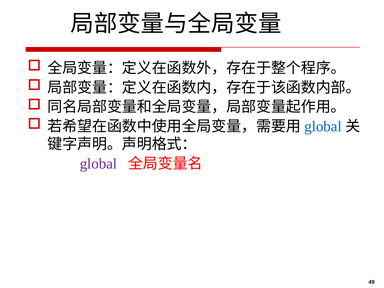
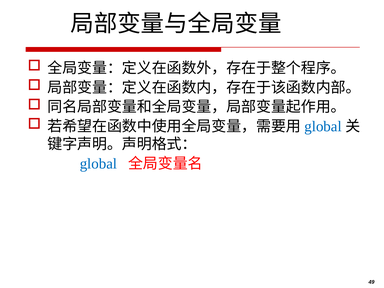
global at (98, 164) colour: purple -> blue
